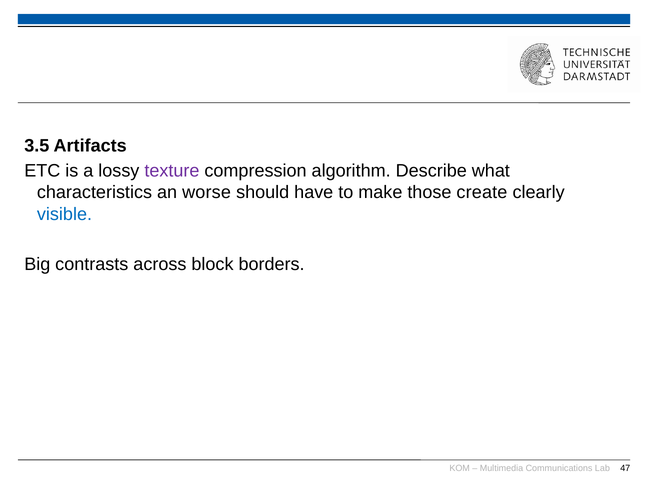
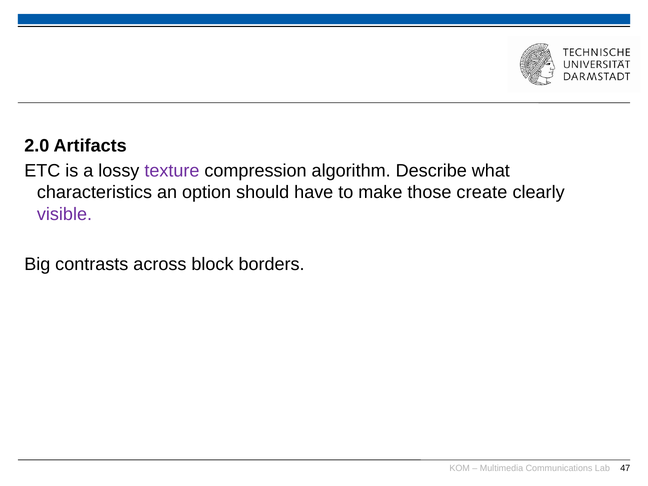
3.5: 3.5 -> 2.0
worse: worse -> option
visible colour: blue -> purple
